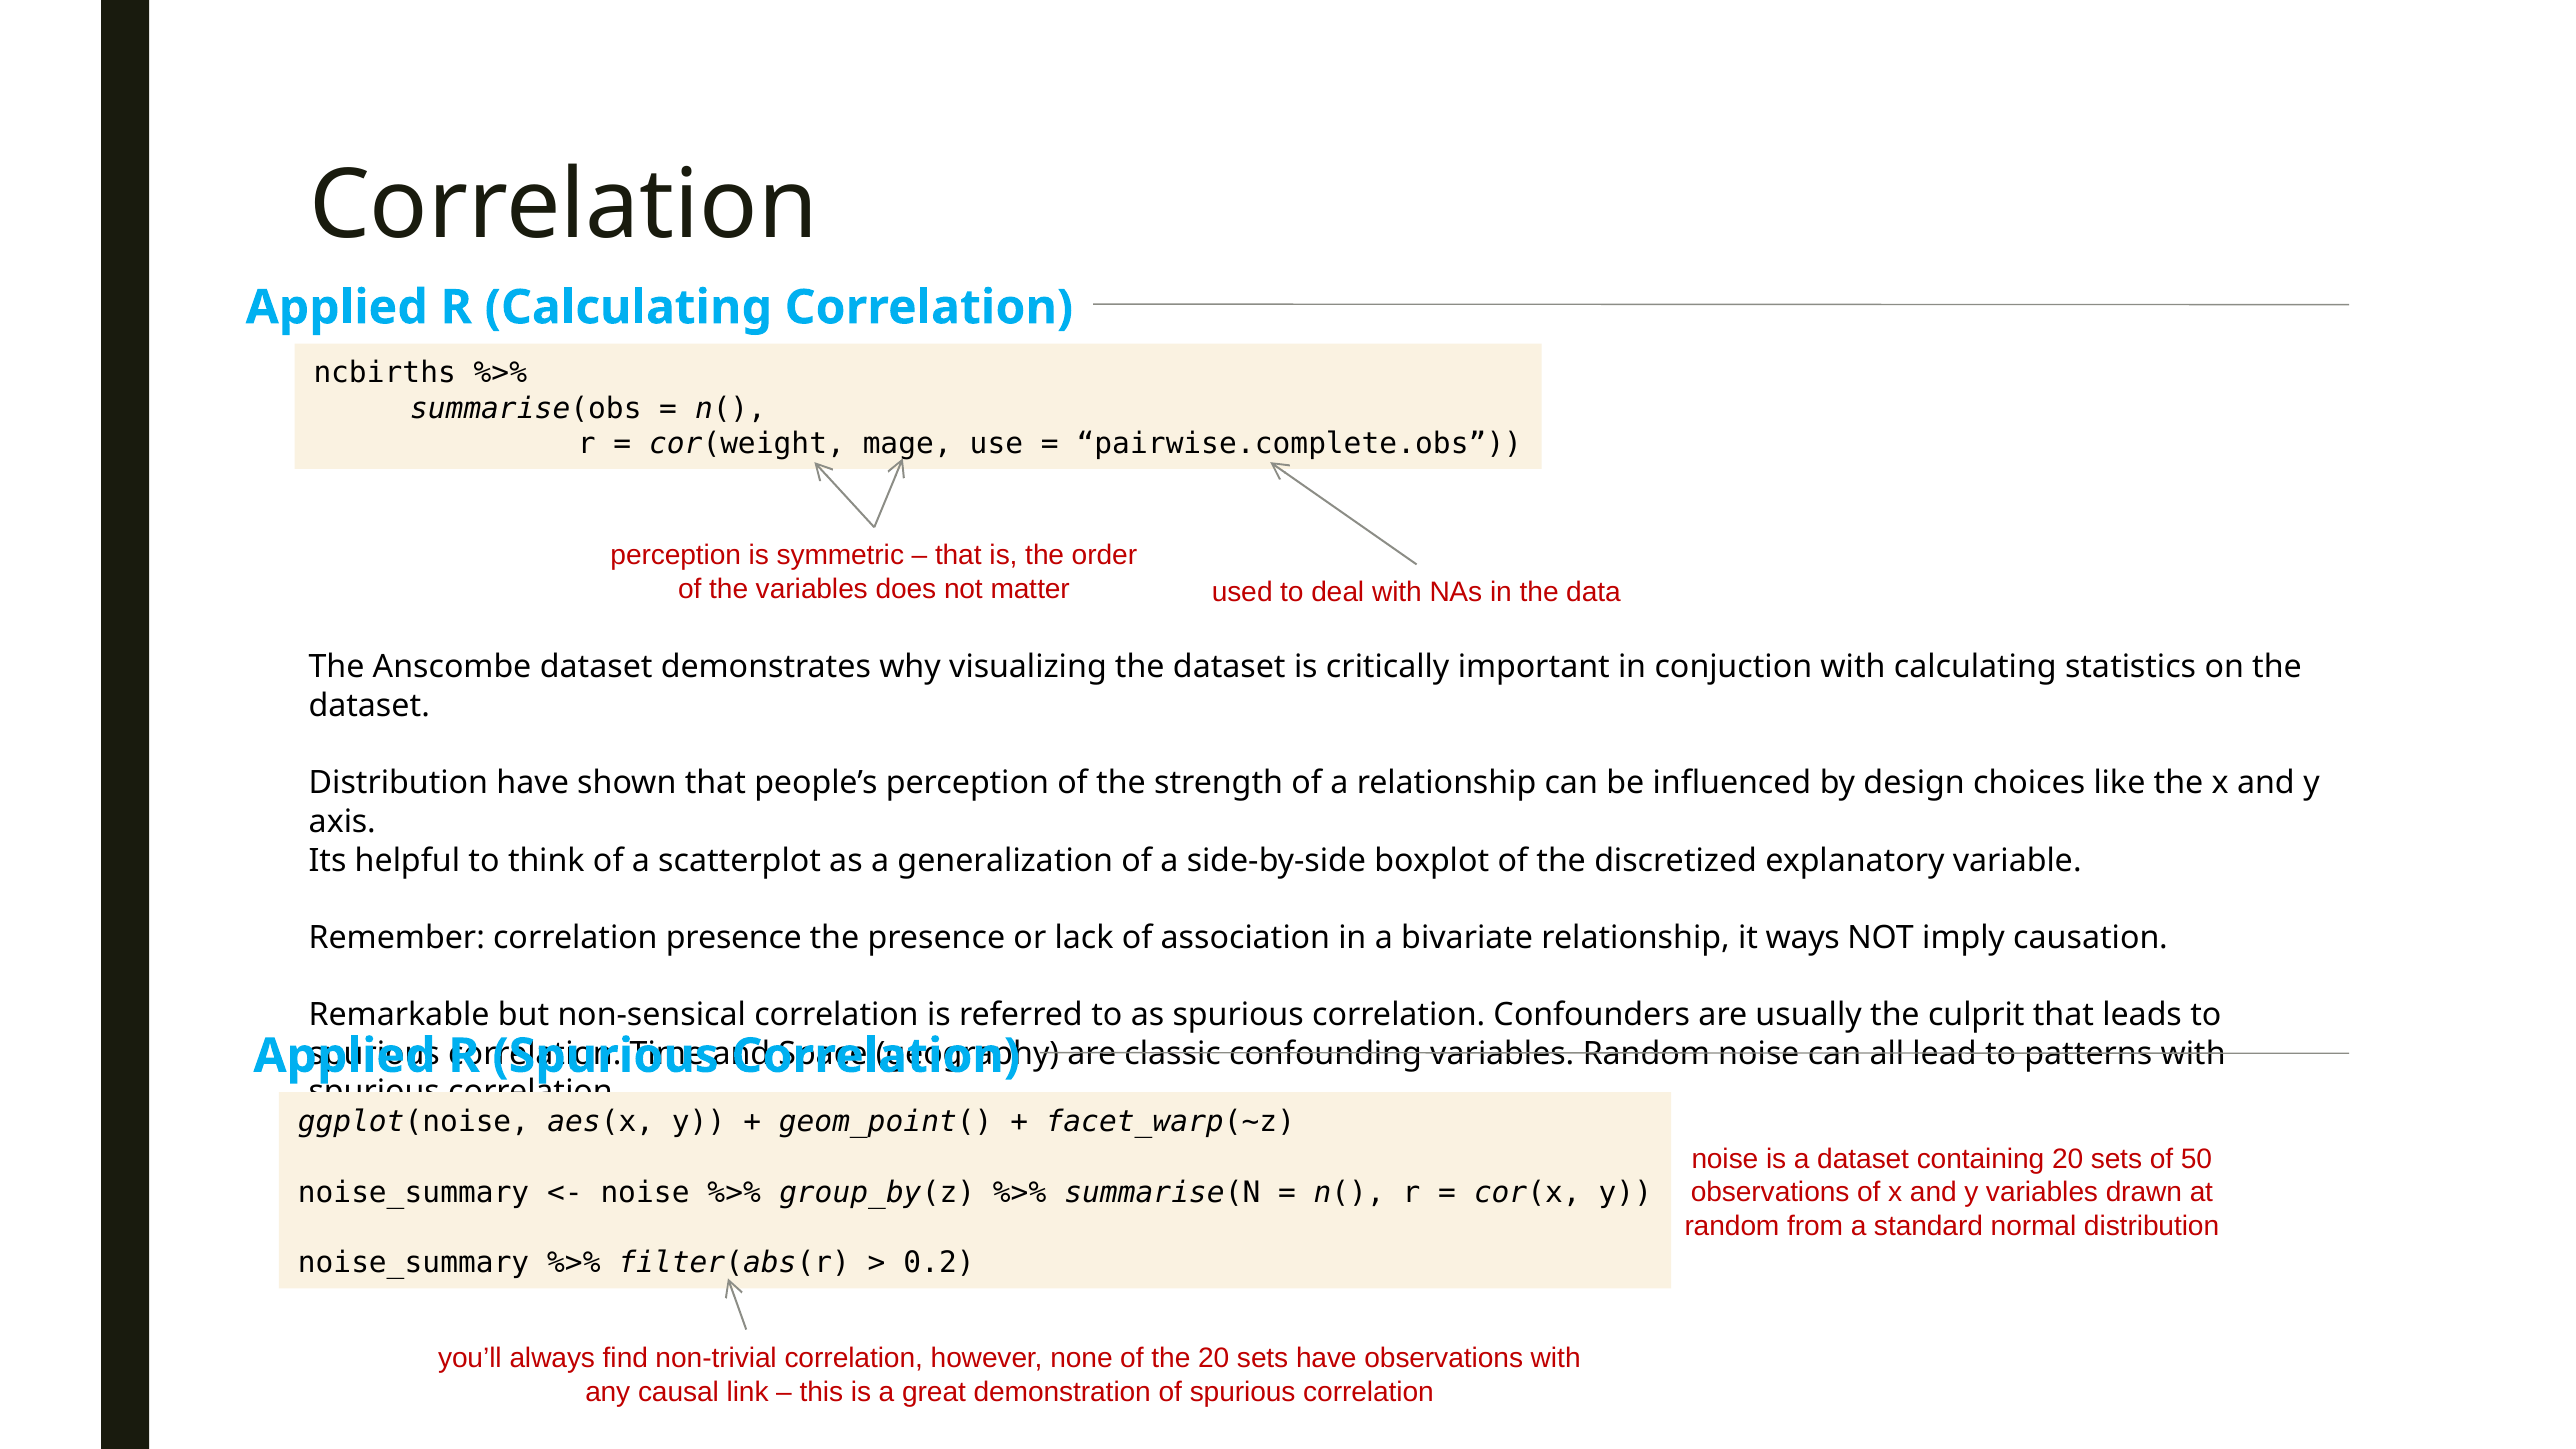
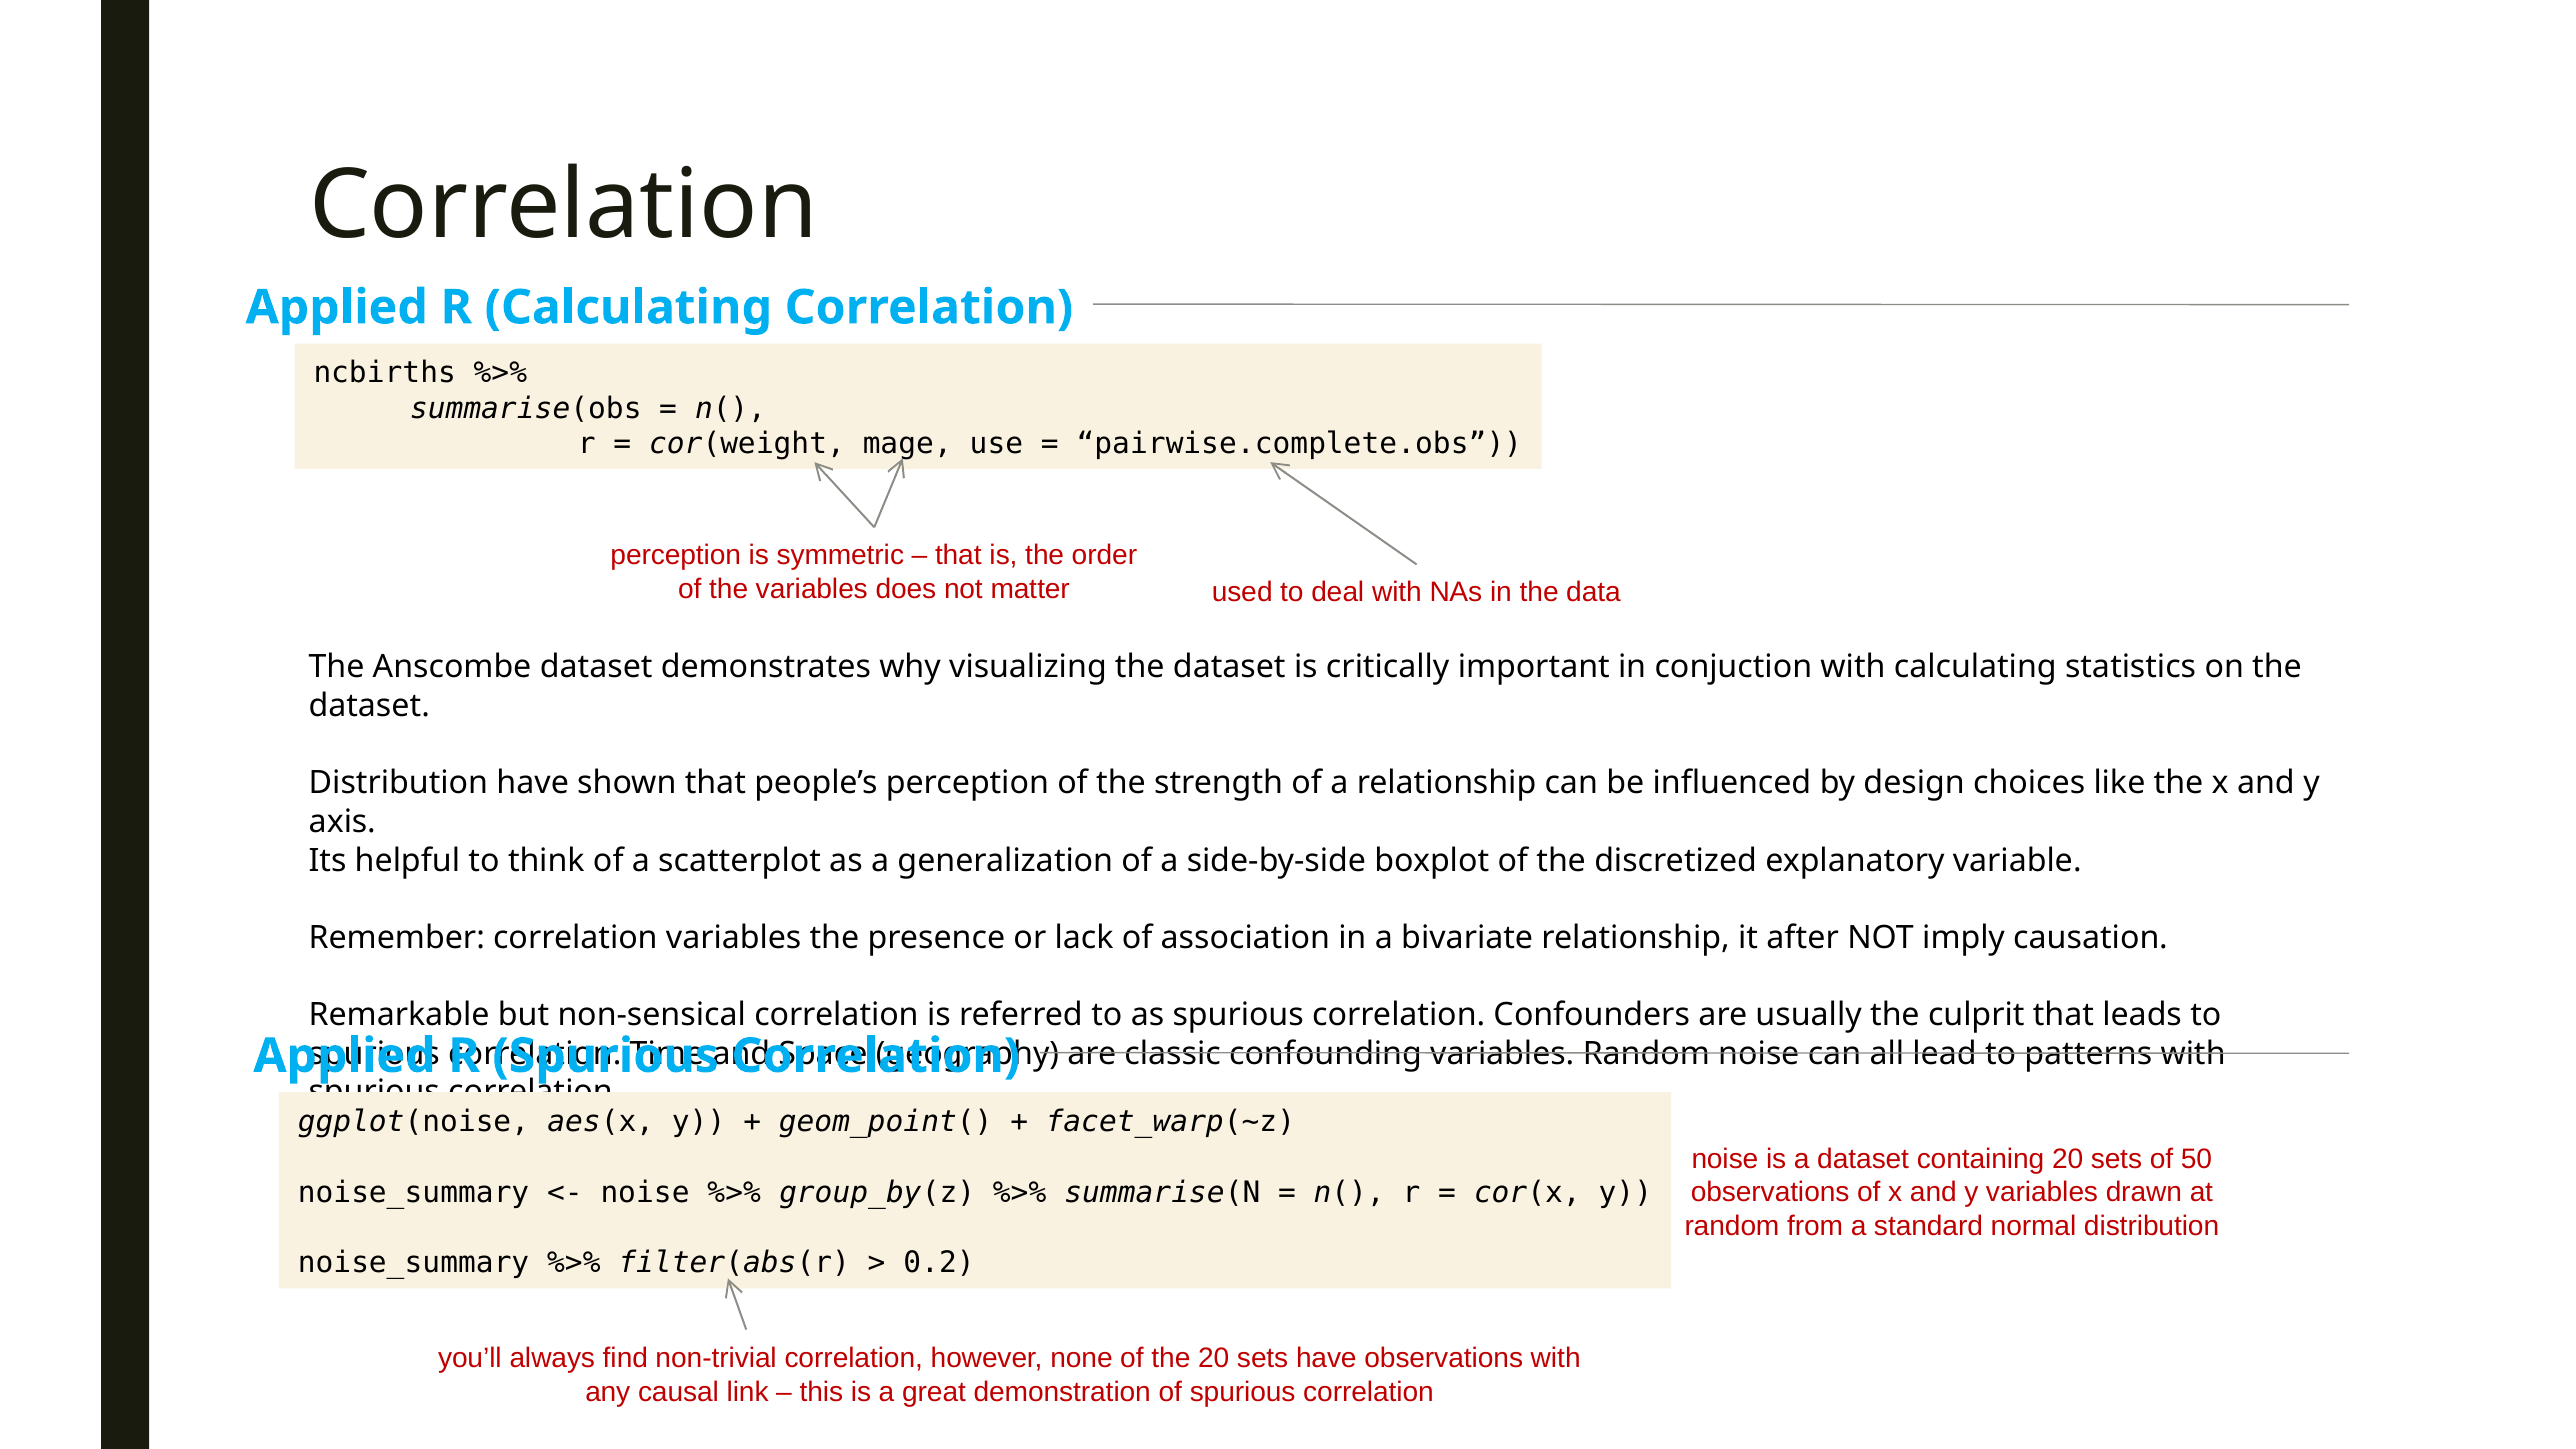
correlation presence: presence -> variables
ways: ways -> after
